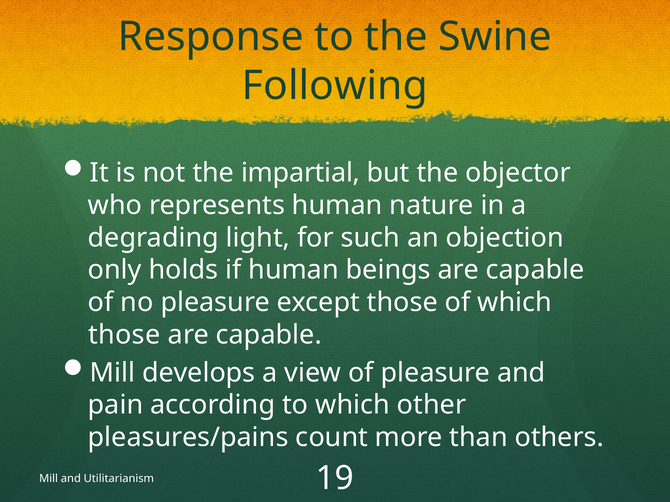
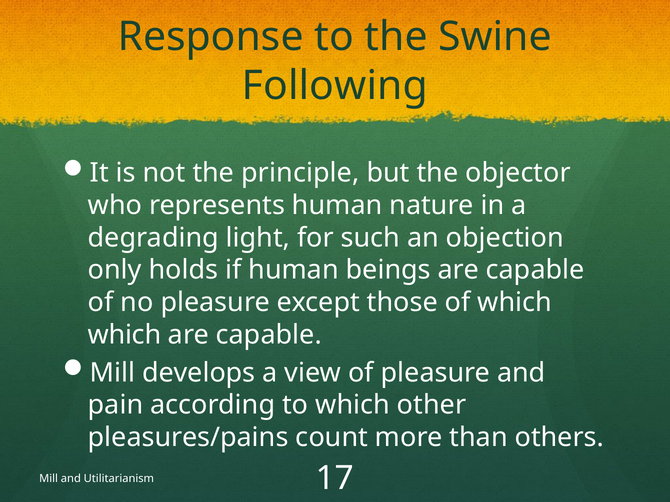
impartial: impartial -> principle
those at (124, 335): those -> which
19: 19 -> 17
